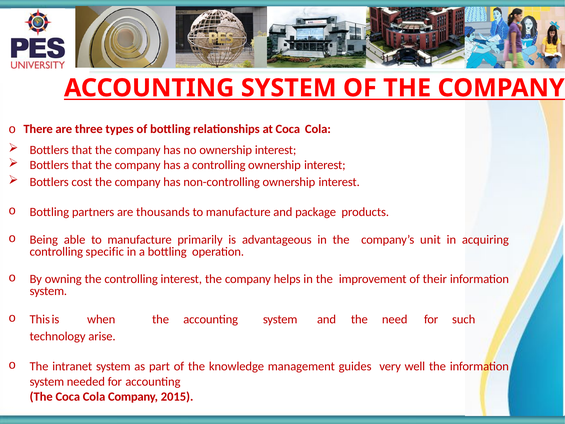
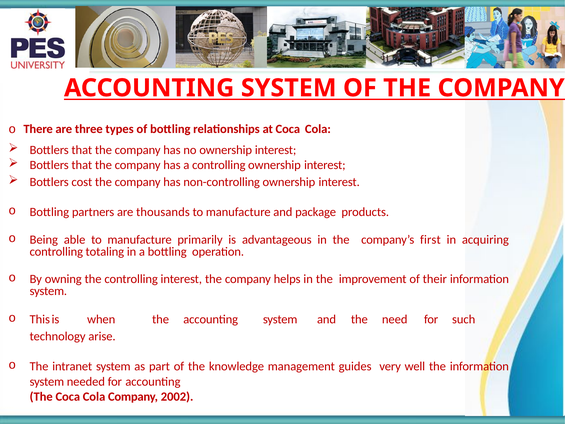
unit: unit -> first
specific: specific -> totaling
2015: 2015 -> 2002
